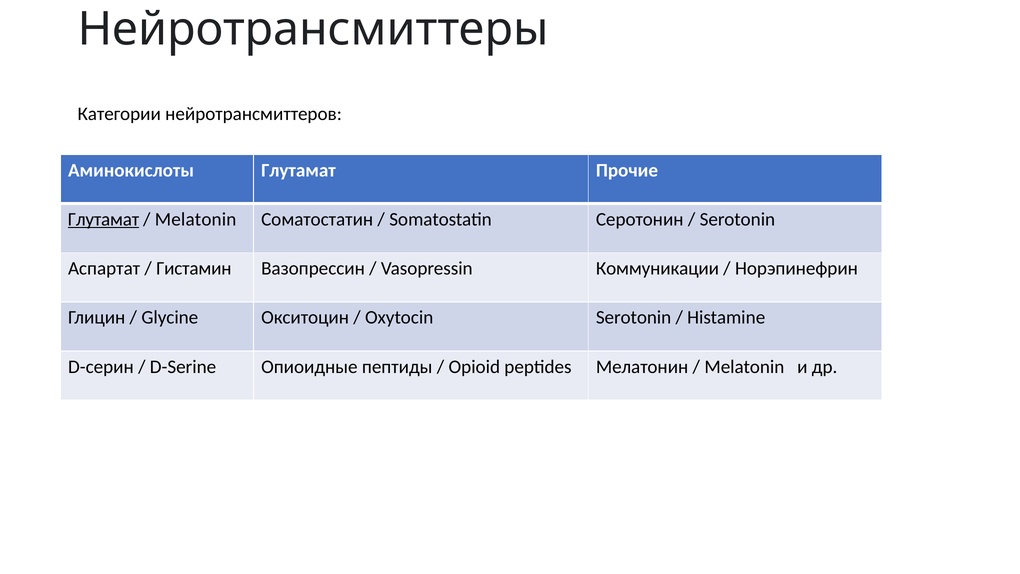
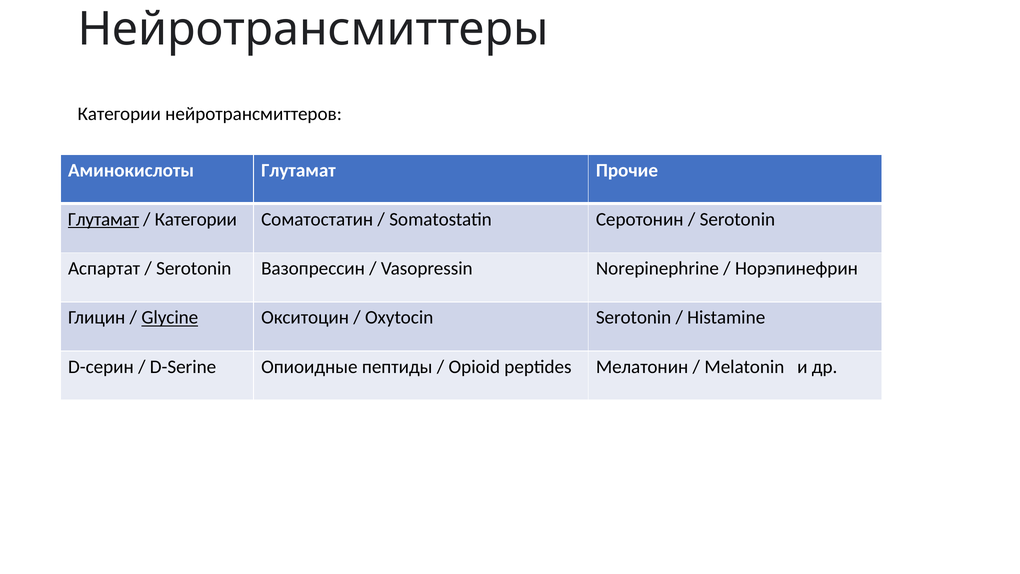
Melatonin at (196, 219): Melatonin -> Категории
Гистамин at (194, 268): Гистамин -> Serotonin
Коммуникации: Коммуникации -> Norepinephrine
Glycine underline: none -> present
